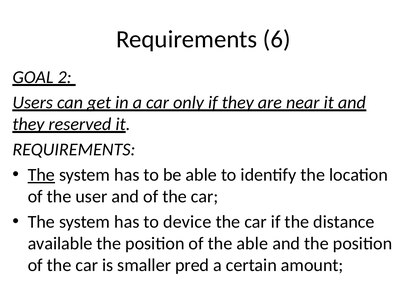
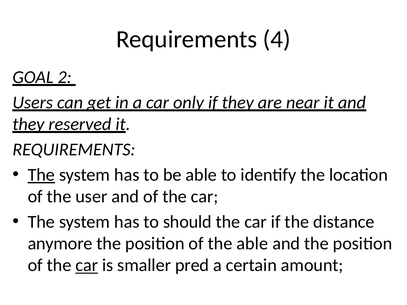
6: 6 -> 4
device: device -> should
available: available -> anymore
car at (87, 266) underline: none -> present
